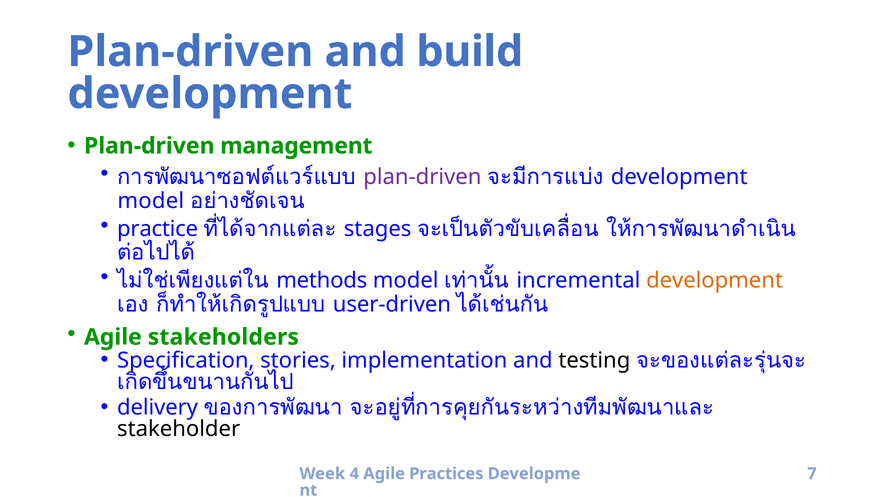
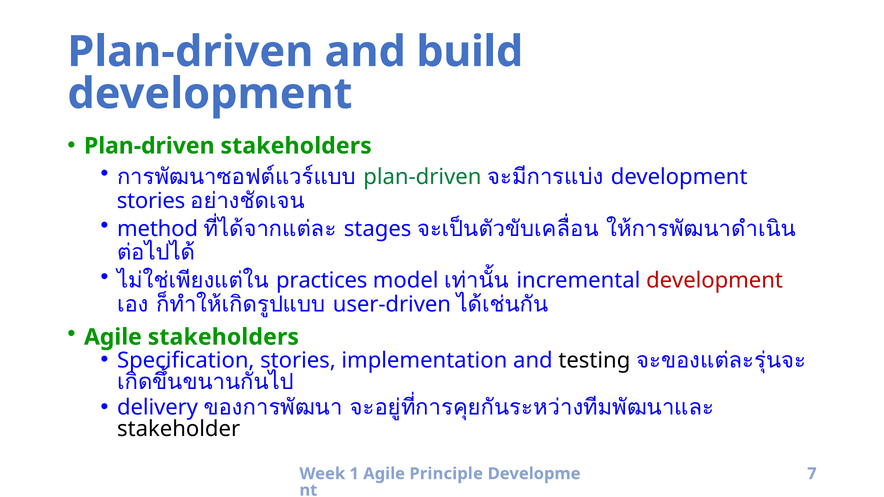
Plan-driven management: management -> stakeholders
plan-driven at (422, 177) colour: purple -> green
model at (151, 201): model -> stories
practice: practice -> method
methods: methods -> practices
development at (715, 281) colour: orange -> red
4: 4 -> 1
Practices: Practices -> Principle
